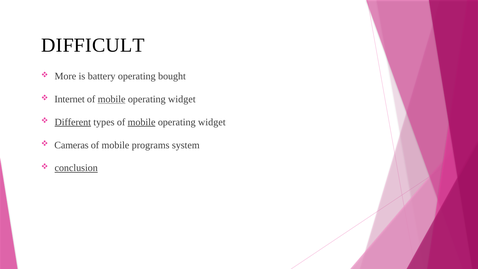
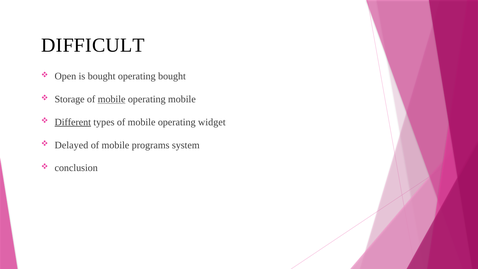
More: More -> Open
is battery: battery -> bought
Internet: Internet -> Storage
widget at (182, 99): widget -> mobile
mobile at (142, 122) underline: present -> none
Cameras: Cameras -> Delayed
conclusion underline: present -> none
